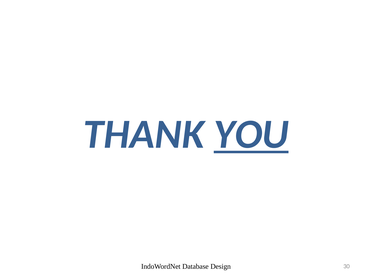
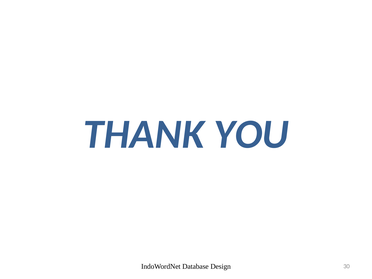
YOU underline: present -> none
